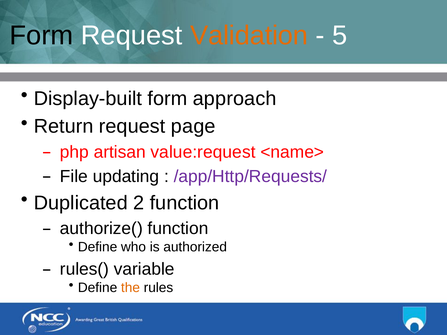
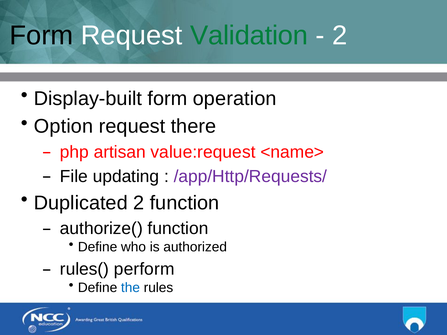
Validation colour: orange -> green
5 at (340, 36): 5 -> 2
approach: approach -> operation
Return: Return -> Option
page: page -> there
variable: variable -> perform
the colour: orange -> blue
